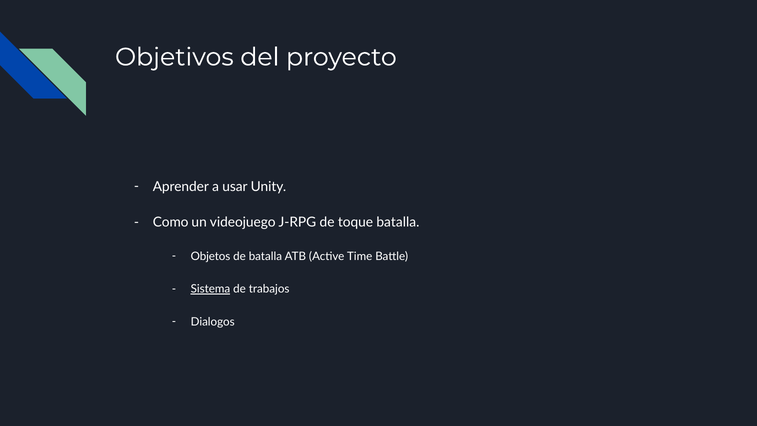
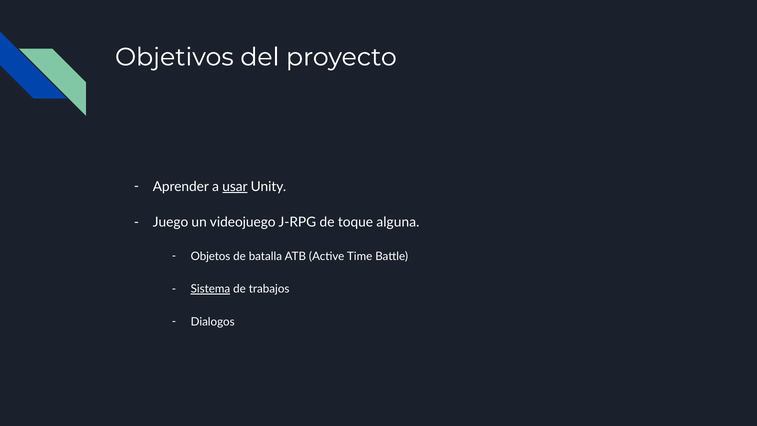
usar underline: none -> present
Como: Como -> Juego
toque batalla: batalla -> alguna
